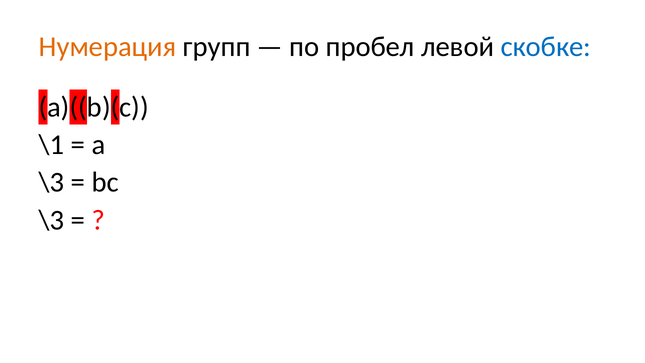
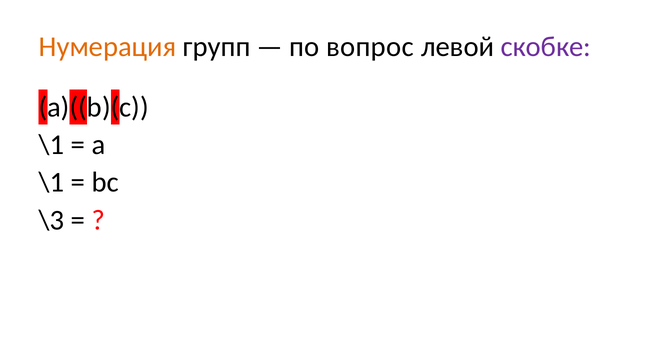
пробел: пробел -> вопрос
скобке colour: blue -> purple
\3 at (51, 182): \3 -> \1
